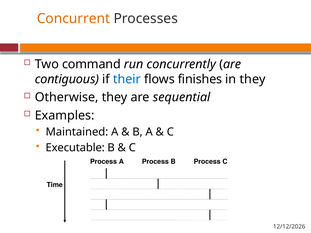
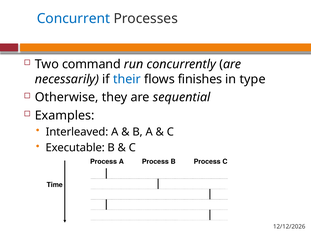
Concurrent colour: orange -> blue
contiguous: contiguous -> necessarily
in they: they -> type
Maintained: Maintained -> Interleaved
